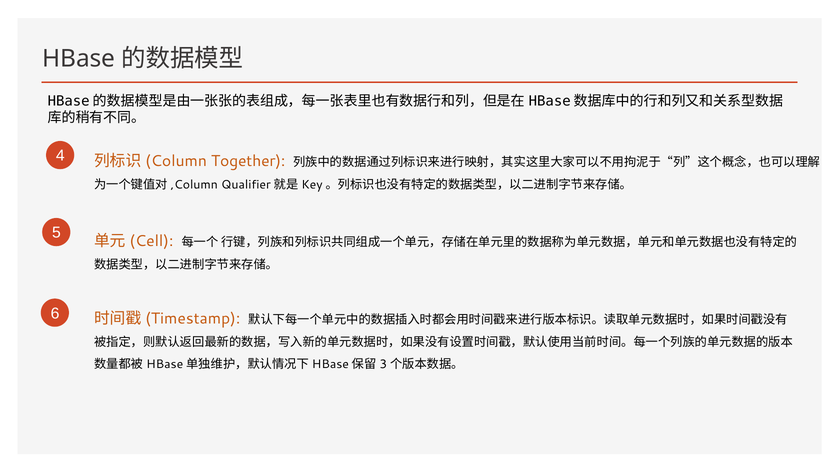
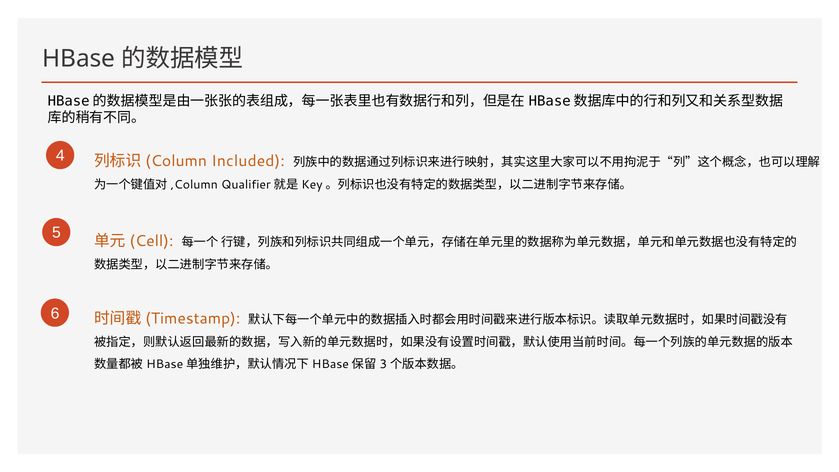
Together: Together -> Included
